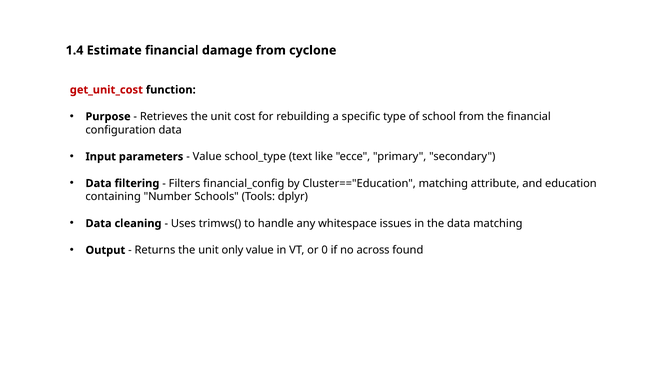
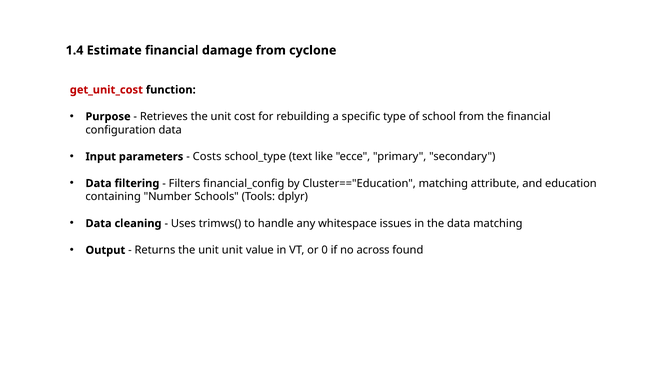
Value at (207, 157): Value -> Costs
unit only: only -> unit
